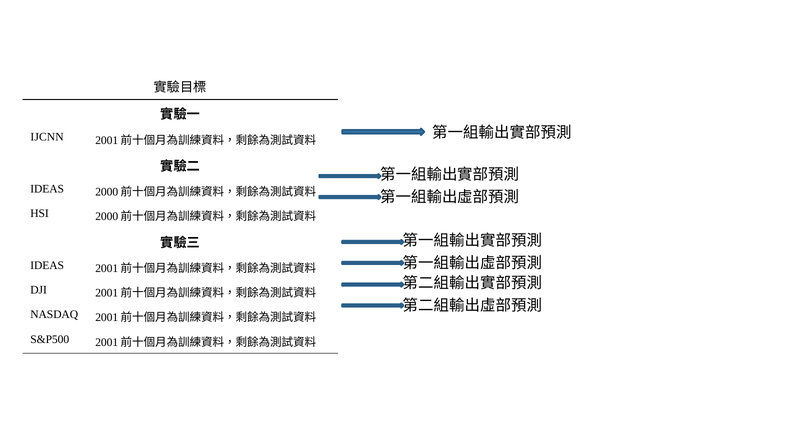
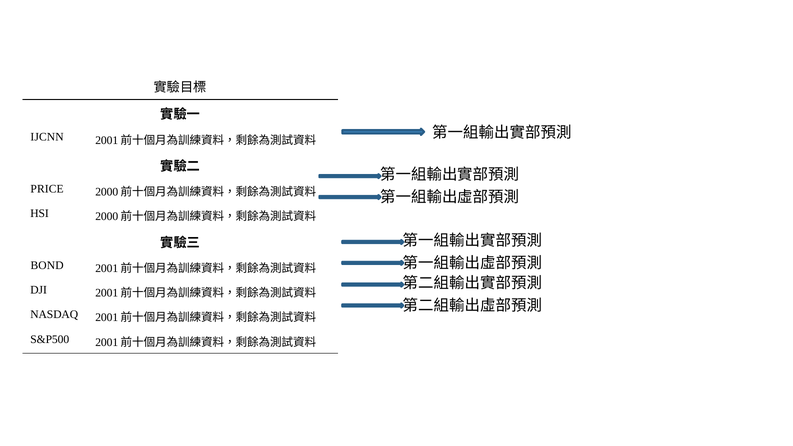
IDEAS at (47, 189): IDEAS -> PRICE
IDEAS at (47, 265): IDEAS -> BOND
